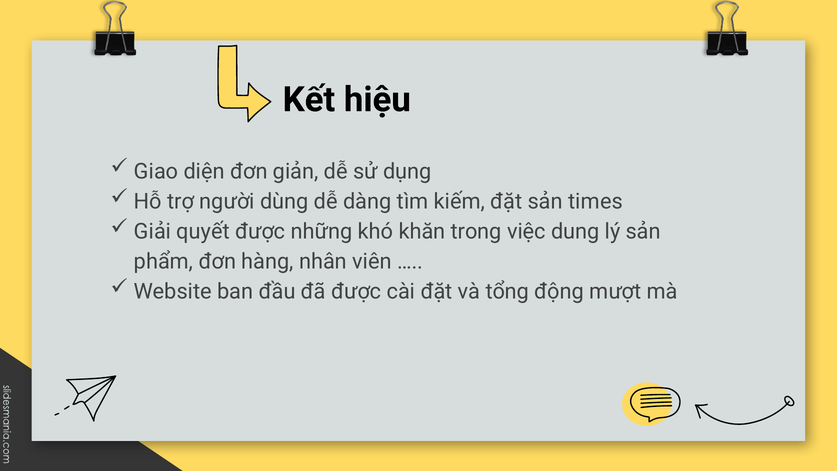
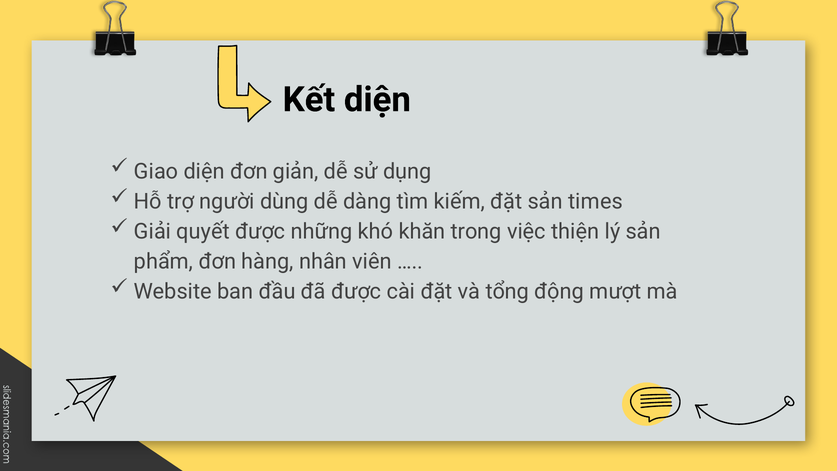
Kết hiệu: hiệu -> diện
dung: dung -> thiện
